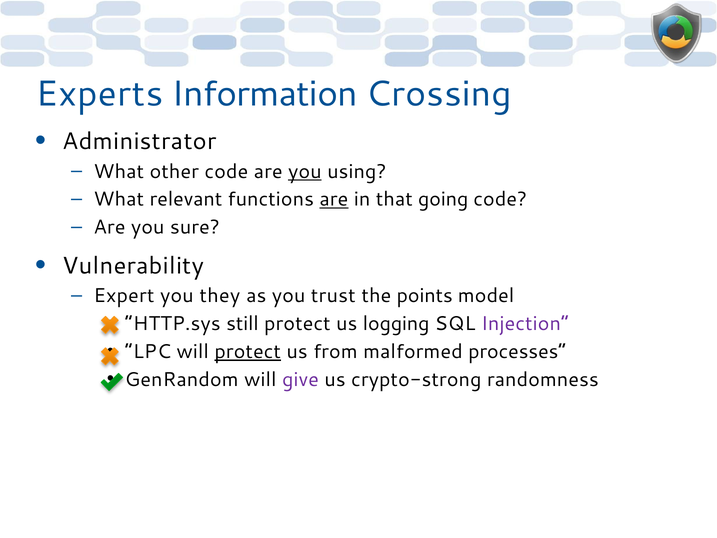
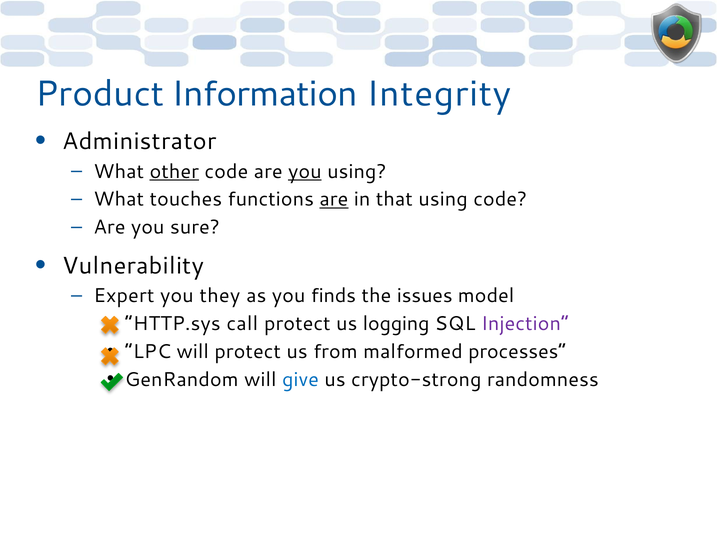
Experts: Experts -> Product
Crossing: Crossing -> Integrity
other underline: none -> present
relevant: relevant -> touches
that going: going -> using
trust: trust -> finds
points: points -> issues
still: still -> call
protect at (248, 351) underline: present -> none
give colour: purple -> blue
